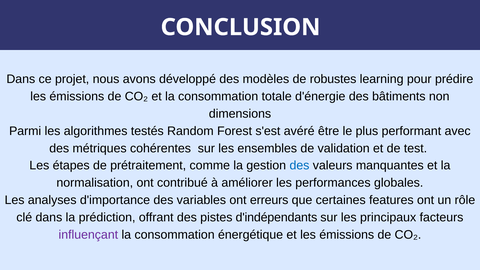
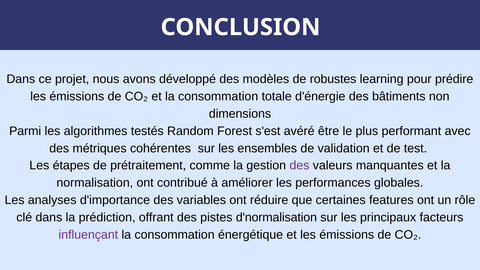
des at (299, 166) colour: blue -> purple
erreurs: erreurs -> réduire
d'indépendants: d'indépendants -> d'normalisation
